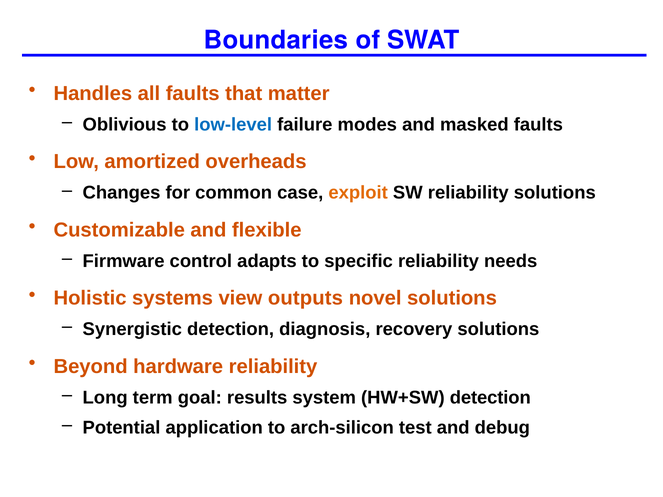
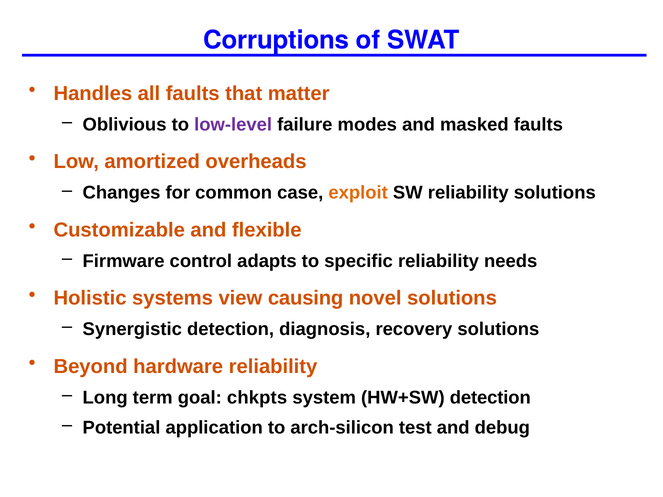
Boundaries: Boundaries -> Corruptions
low-level colour: blue -> purple
outputs: outputs -> causing
results: results -> chkpts
